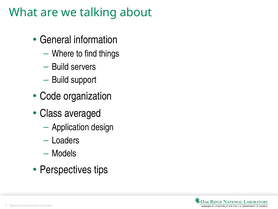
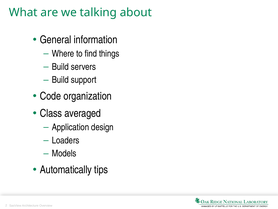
Perspectives: Perspectives -> Automatically
